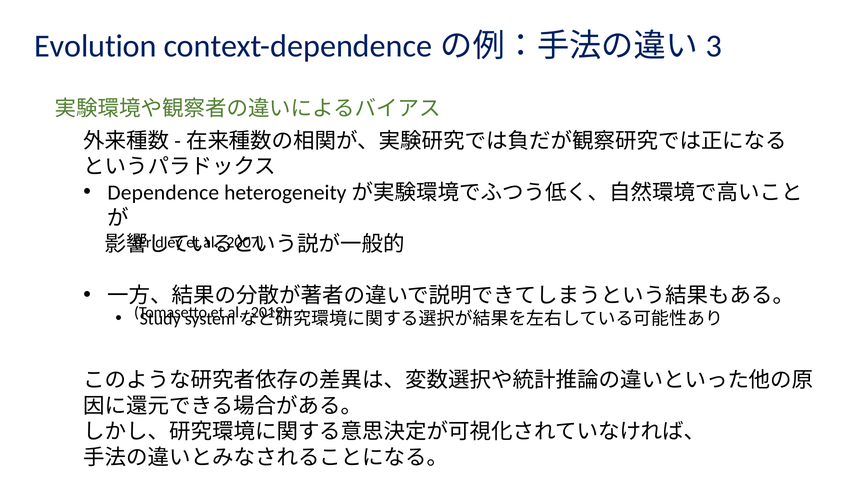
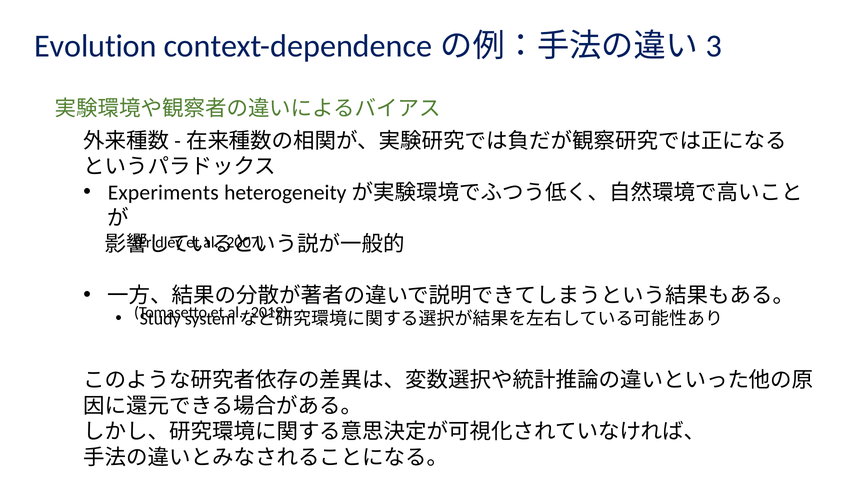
Dependence: Dependence -> Experiments
